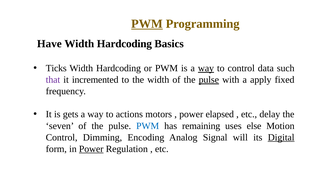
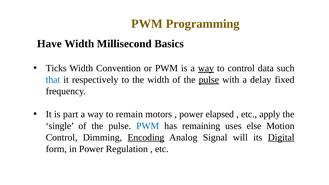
PWM at (147, 24) underline: present -> none
Hardcoding at (124, 44): Hardcoding -> Millisecond
Hardcoding at (119, 68): Hardcoding -> Convention
that colour: purple -> blue
incremented: incremented -> respectively
apply: apply -> delay
gets: gets -> part
actions: actions -> remain
delay: delay -> apply
seven: seven -> single
Encoding underline: none -> present
Power at (91, 149) underline: present -> none
